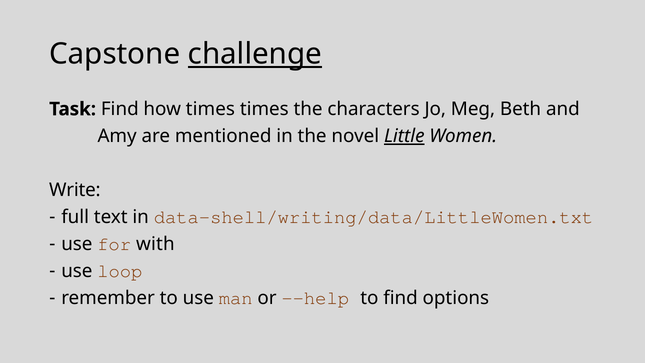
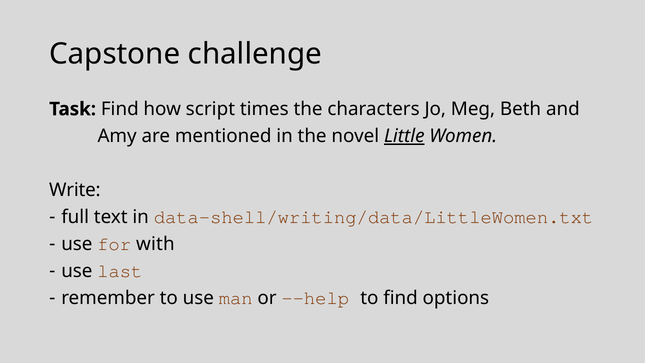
challenge underline: present -> none
how times: times -> script
loop: loop -> last
